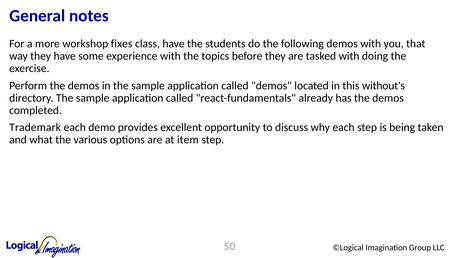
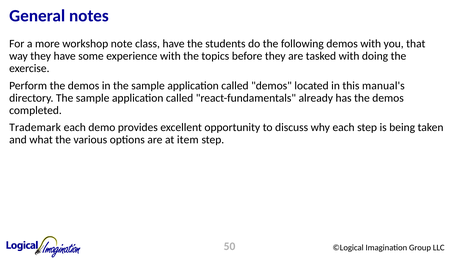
fixes: fixes -> note
without's: without's -> manual's
